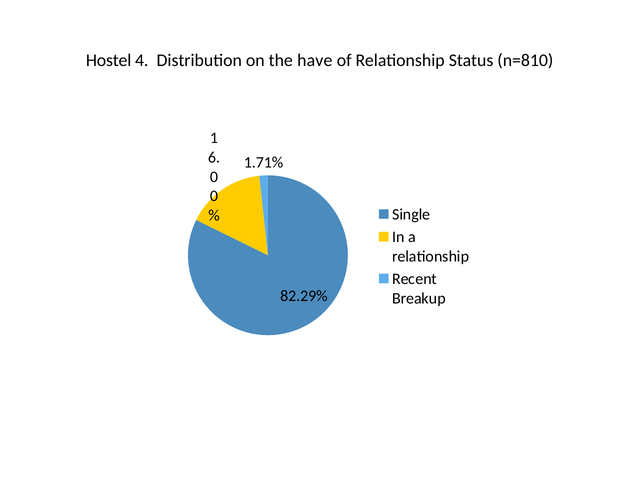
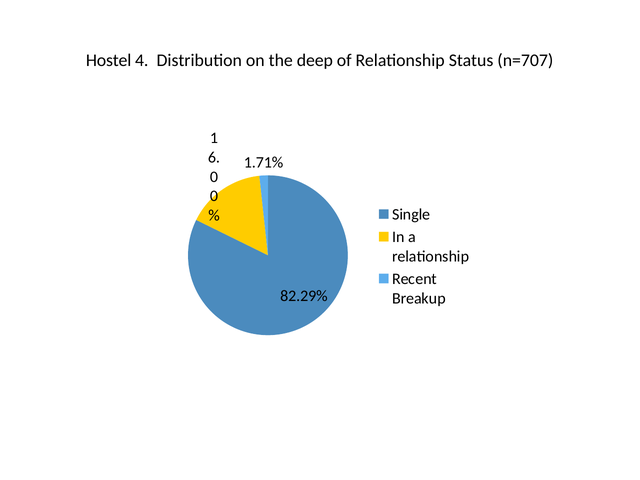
have: have -> deep
n=810: n=810 -> n=707
